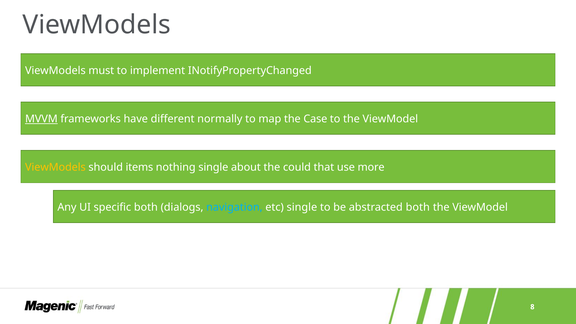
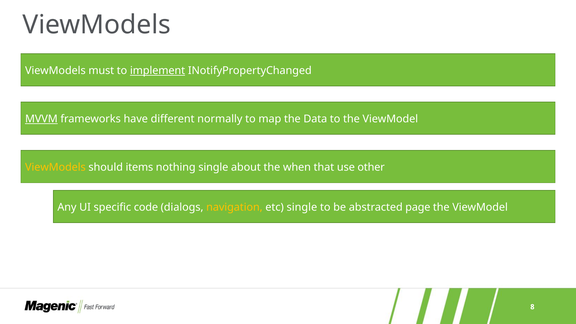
implement underline: none -> present
Case: Case -> Data
could: could -> when
more: more -> other
specific both: both -> code
navigation colour: light blue -> yellow
abstracted both: both -> page
